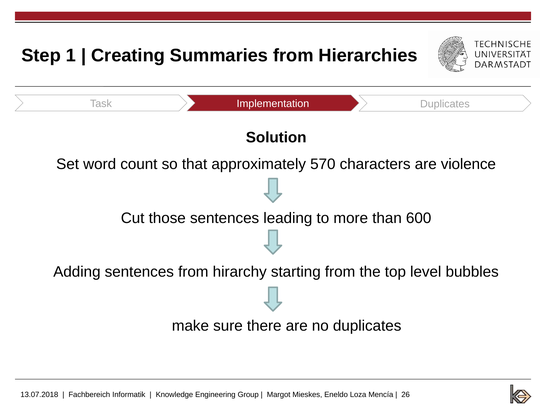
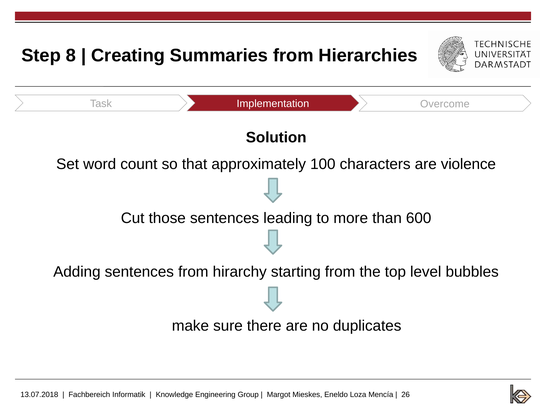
1: 1 -> 8
Implementation Duplicates: Duplicates -> Overcome
570: 570 -> 100
